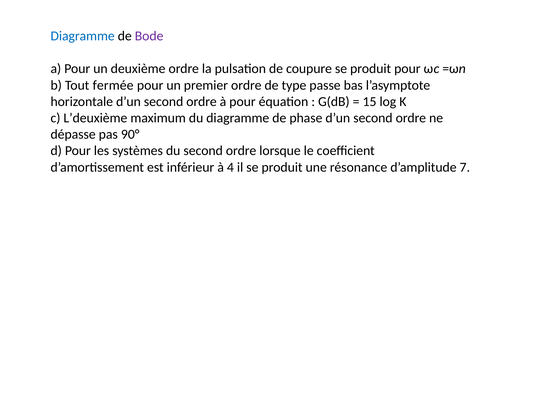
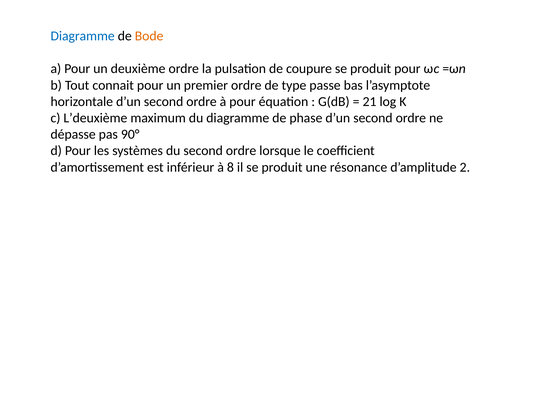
Bode colour: purple -> orange
fermée: fermée -> connait
15: 15 -> 21
4: 4 -> 8
7: 7 -> 2
